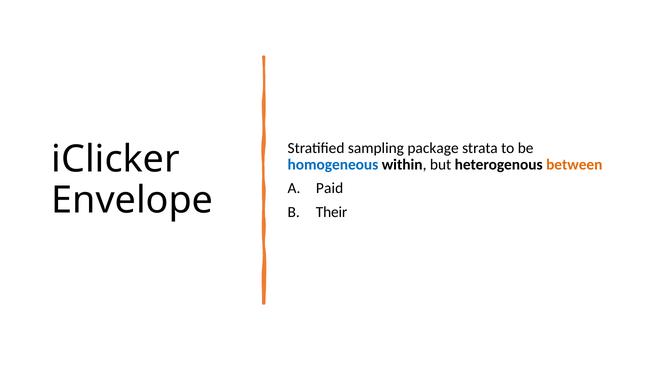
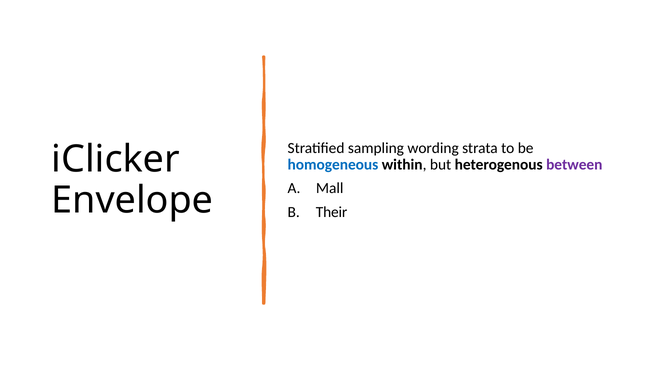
package: package -> wording
between colour: orange -> purple
Paid: Paid -> Mall
